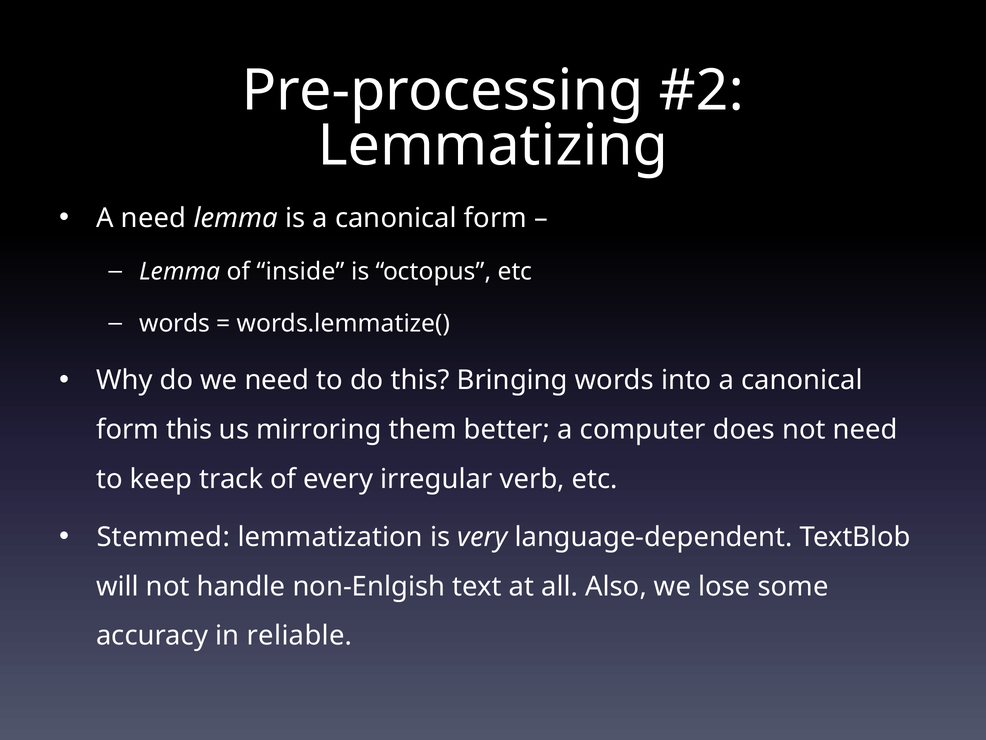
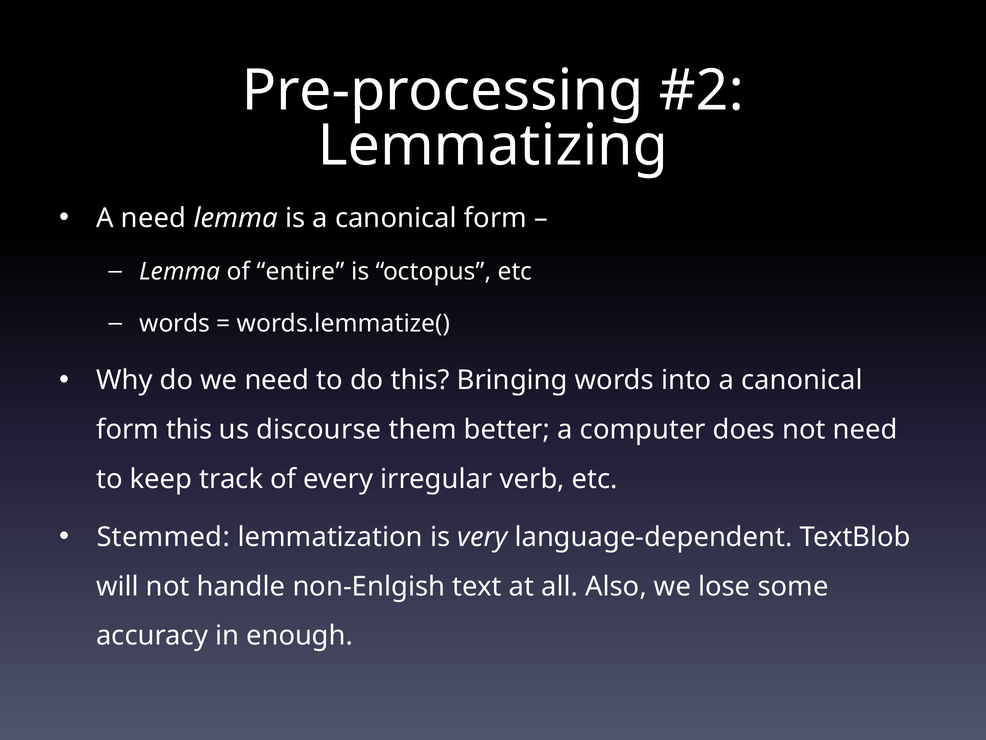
inside: inside -> entire
mirroring: mirroring -> discourse
reliable: reliable -> enough
